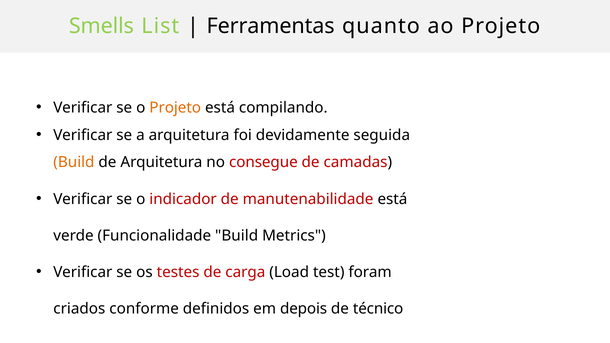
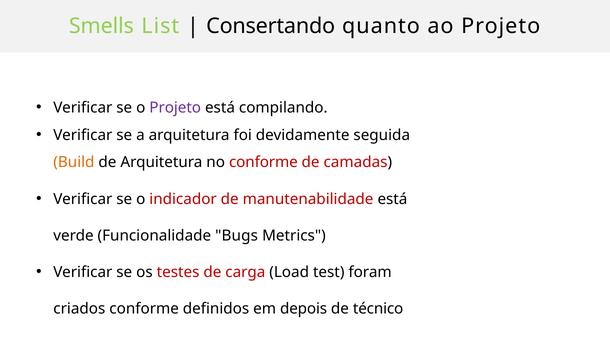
Ferramentas: Ferramentas -> Consertando
Projeto at (175, 108) colour: orange -> purple
no consegue: consegue -> conforme
Funcionalidade Build: Build -> Bugs
